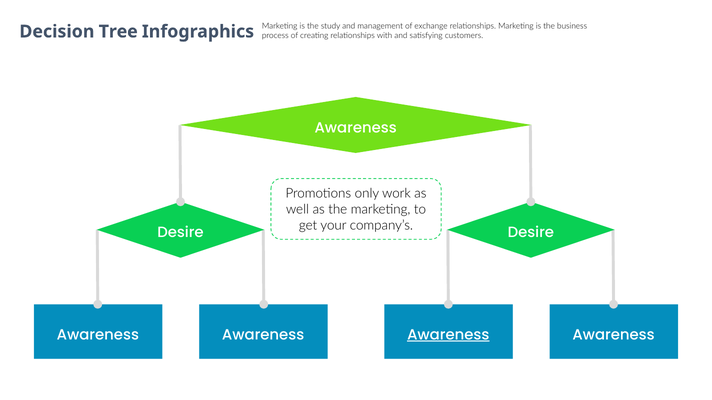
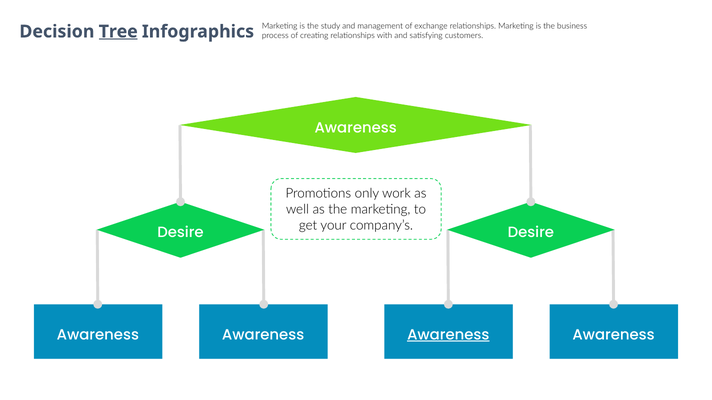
Tree underline: none -> present
